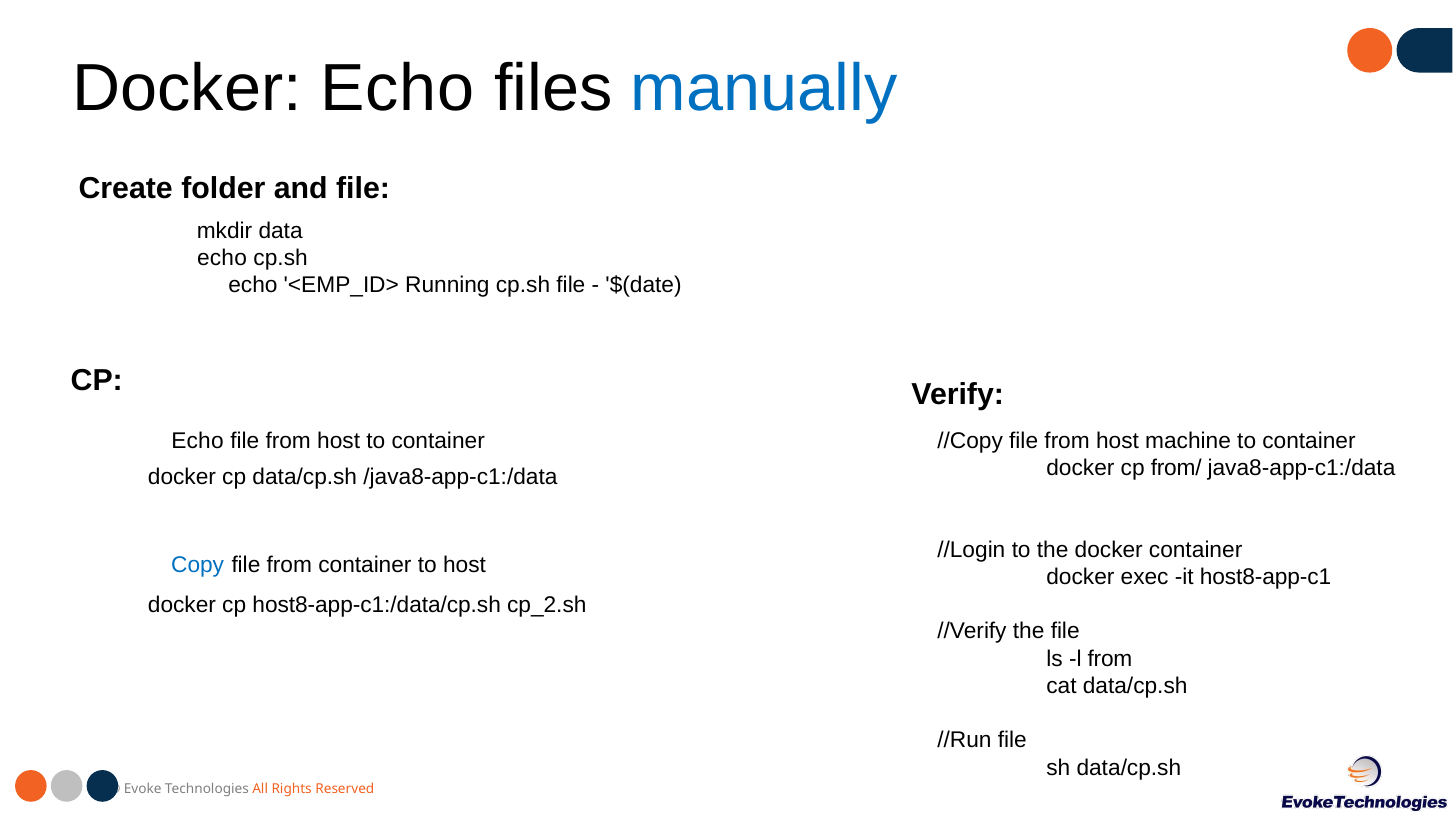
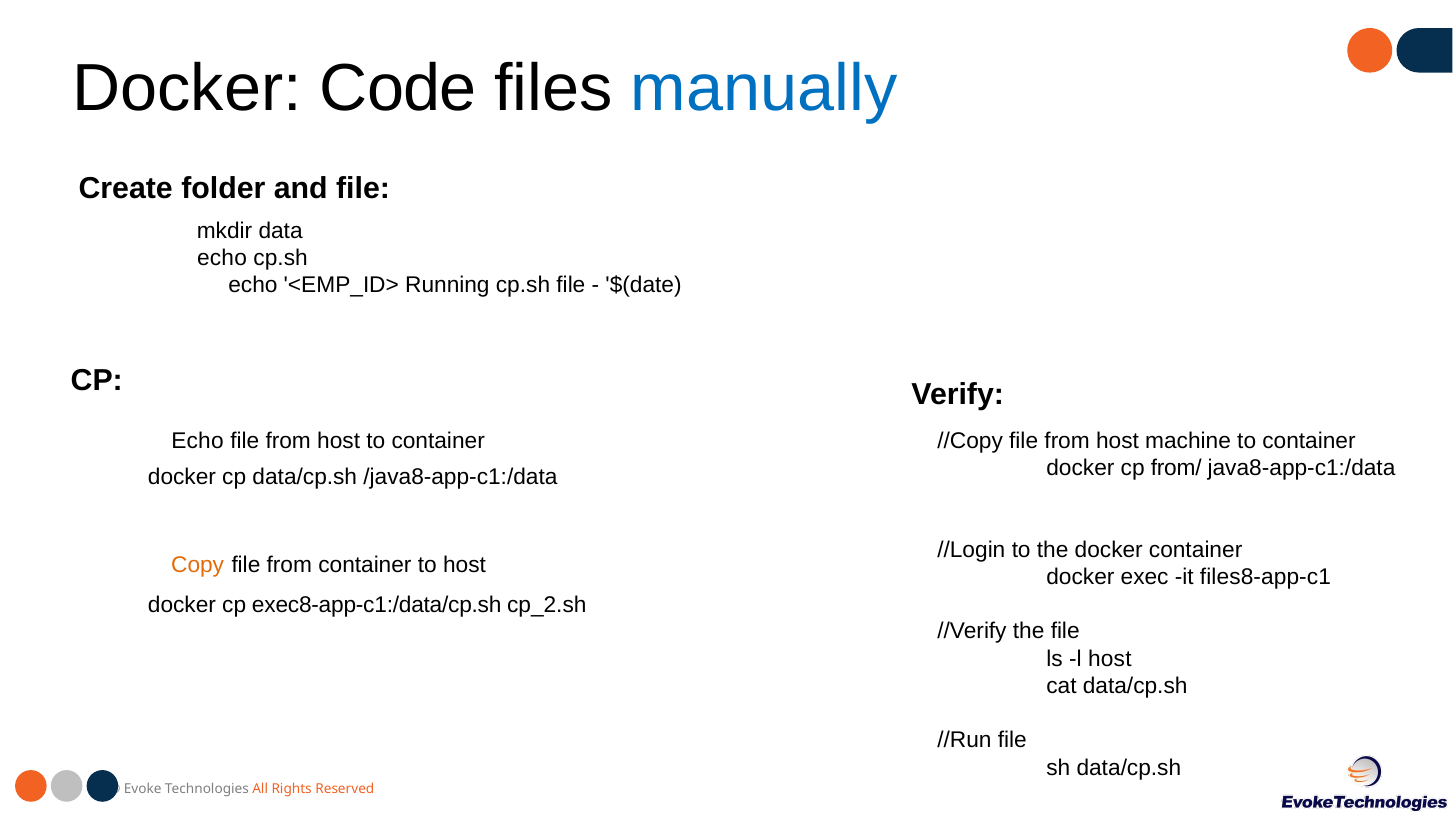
Docker Echo: Echo -> Code
Copy colour: blue -> orange
host8-app-c1: host8-app-c1 -> files8-app-c1
host8-app-c1:/data/cp.sh: host8-app-c1:/data/cp.sh -> exec8-app-c1:/data/cp.sh
l from: from -> host
